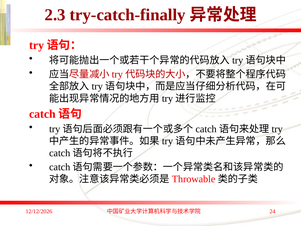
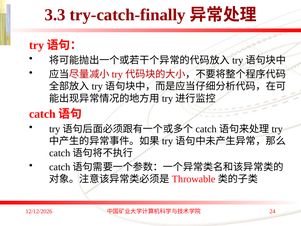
2.3: 2.3 -> 3.3
